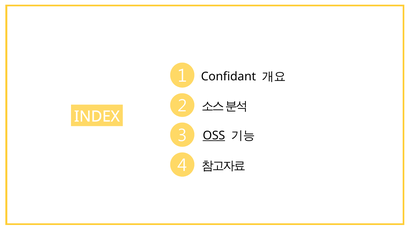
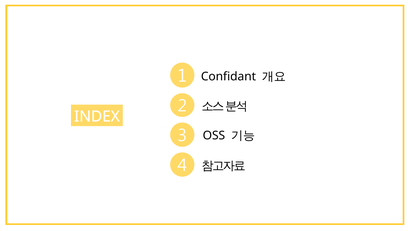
OSS underline: present -> none
